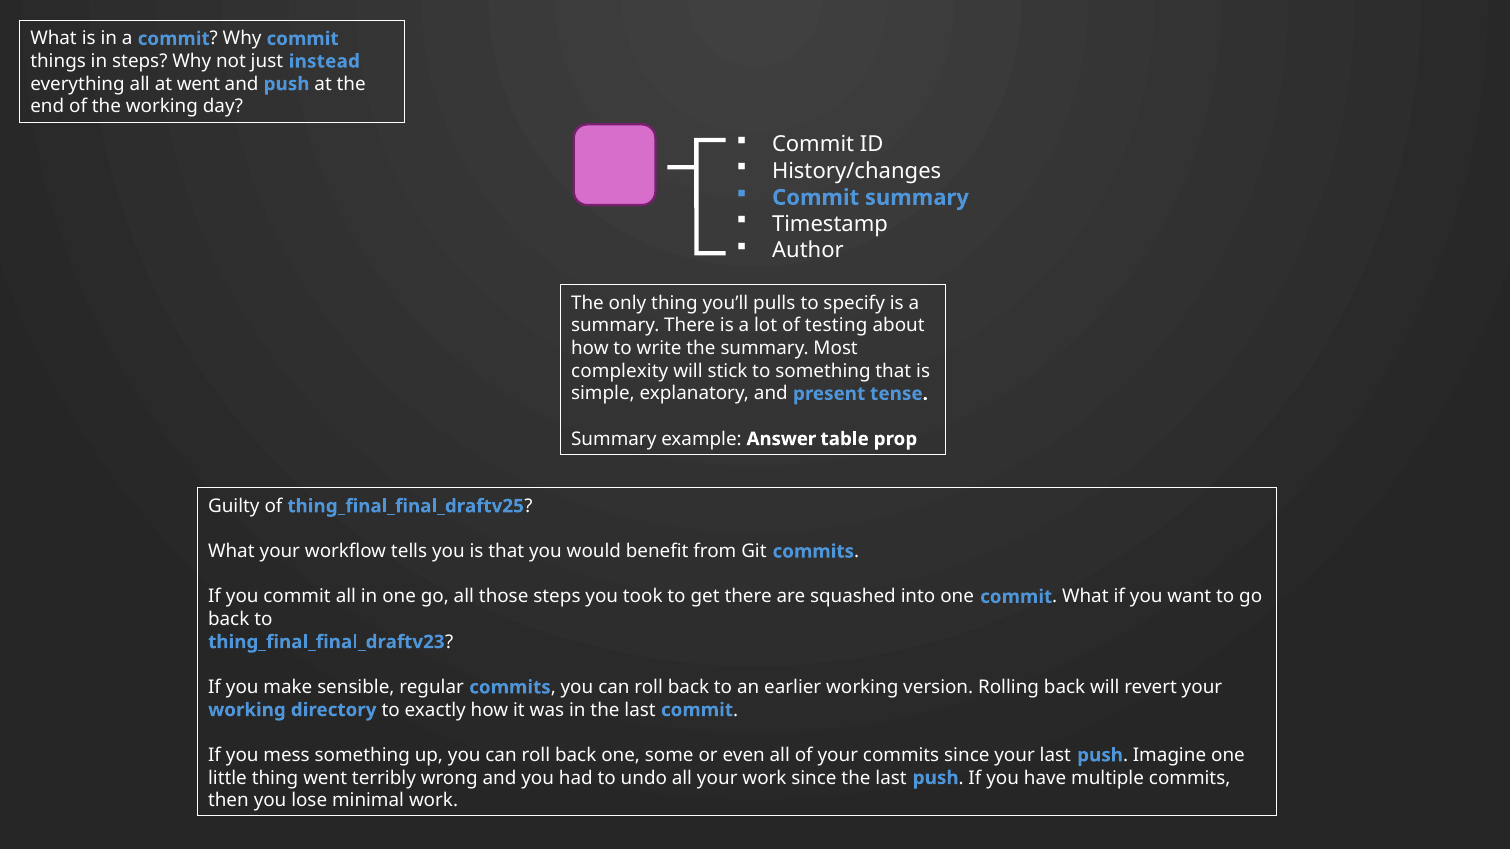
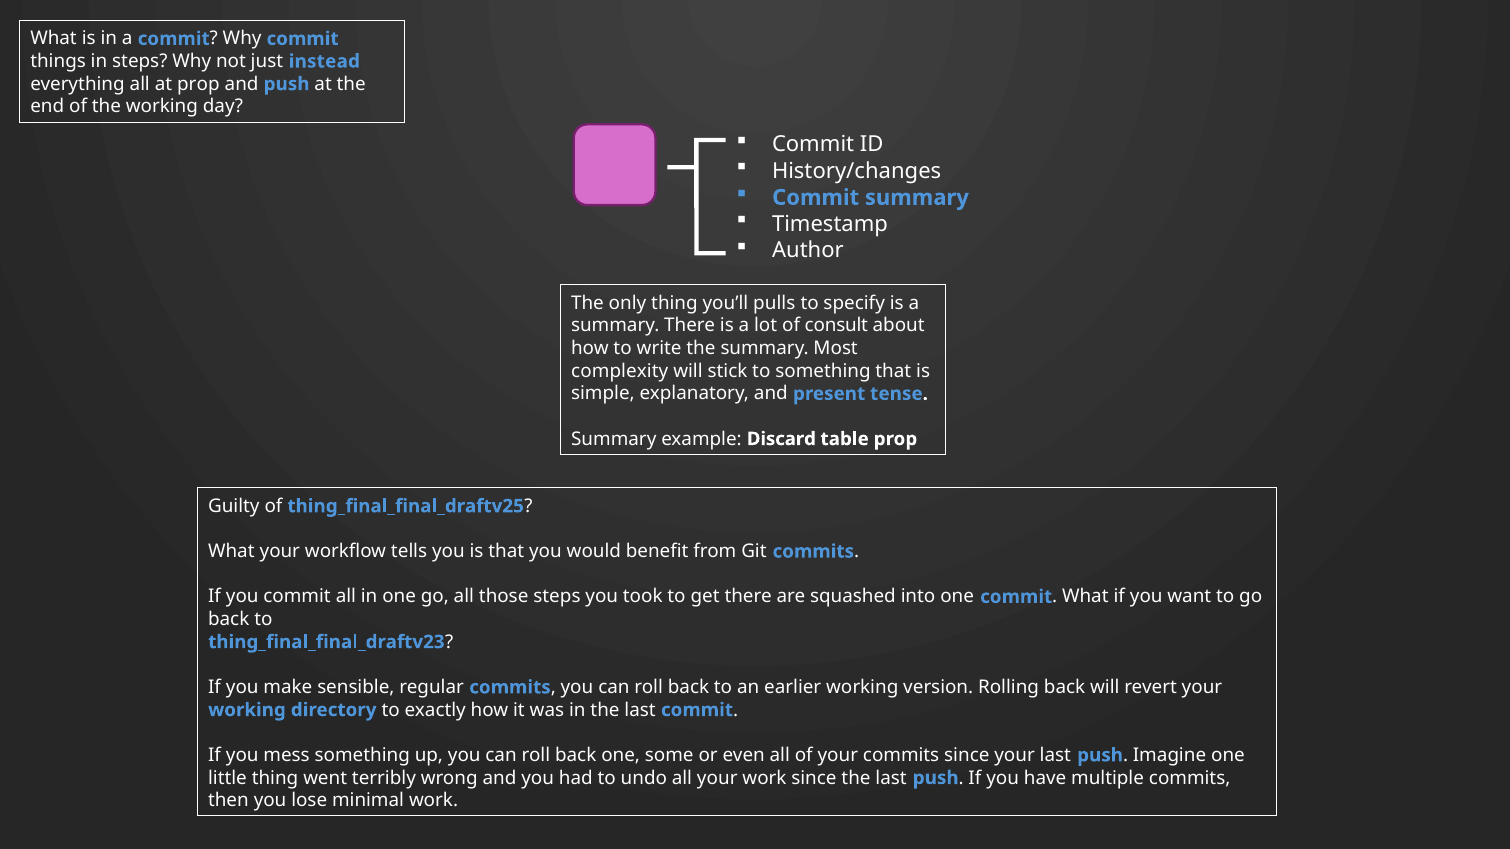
at went: went -> prop
testing: testing -> consult
Answer: Answer -> Discard
